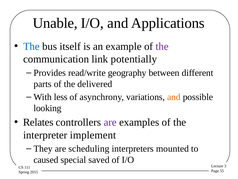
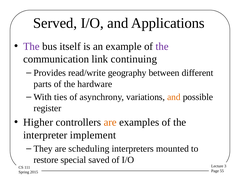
Unable: Unable -> Served
The at (31, 46) colour: blue -> purple
potentially: potentially -> continuing
delivered: delivered -> hardware
less: less -> ties
looking: looking -> register
Relates: Relates -> Higher
are at (110, 122) colour: purple -> orange
caused: caused -> restore
